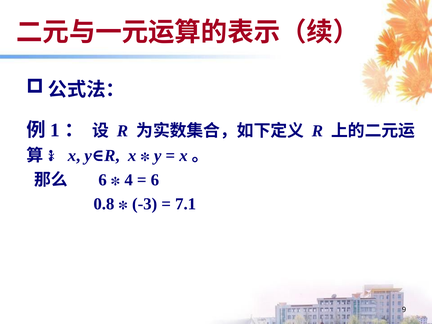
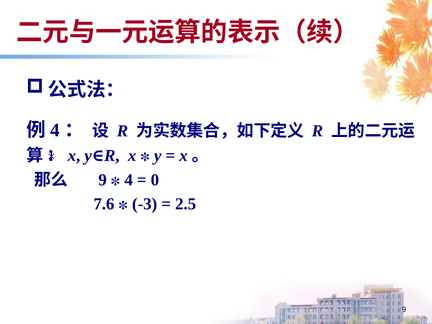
1 at (55, 130): 1 -> 4
6 at (103, 180): 6 -> 9
6 at (155, 180): 6 -> 0
0.8: 0.8 -> 7.6
7.1: 7.1 -> 2.5
